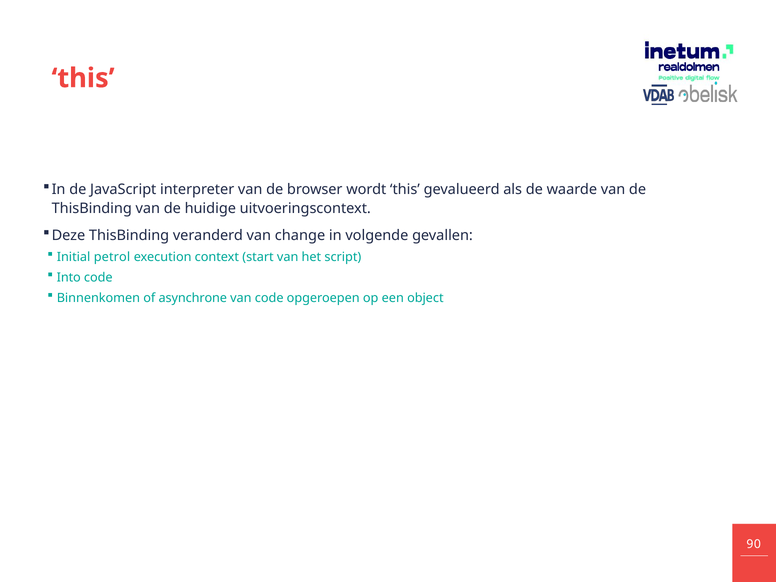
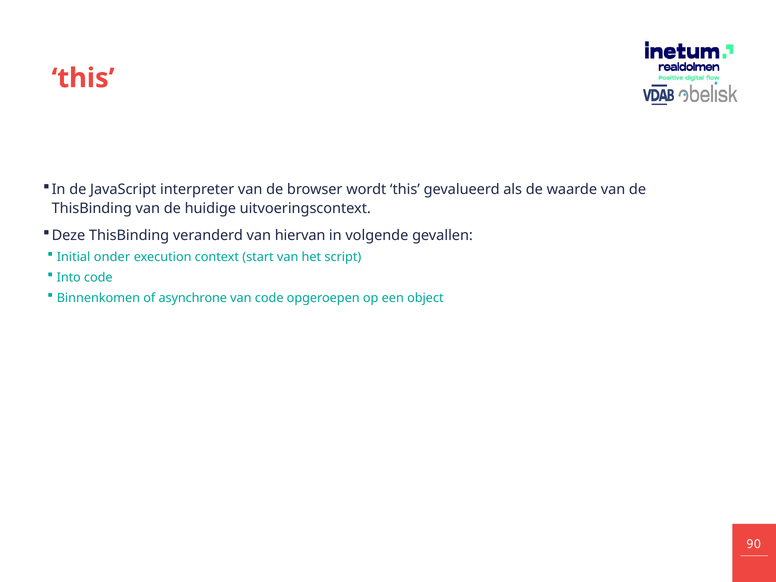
change: change -> hiervan
petrol: petrol -> onder
